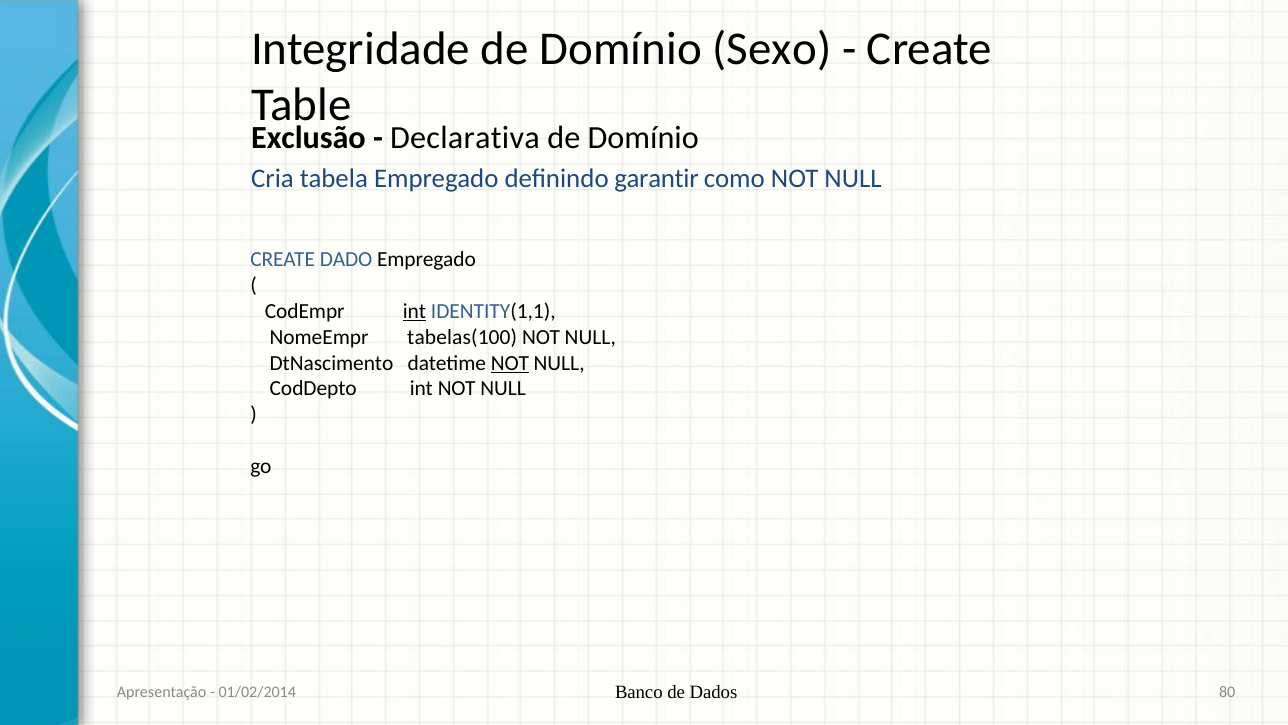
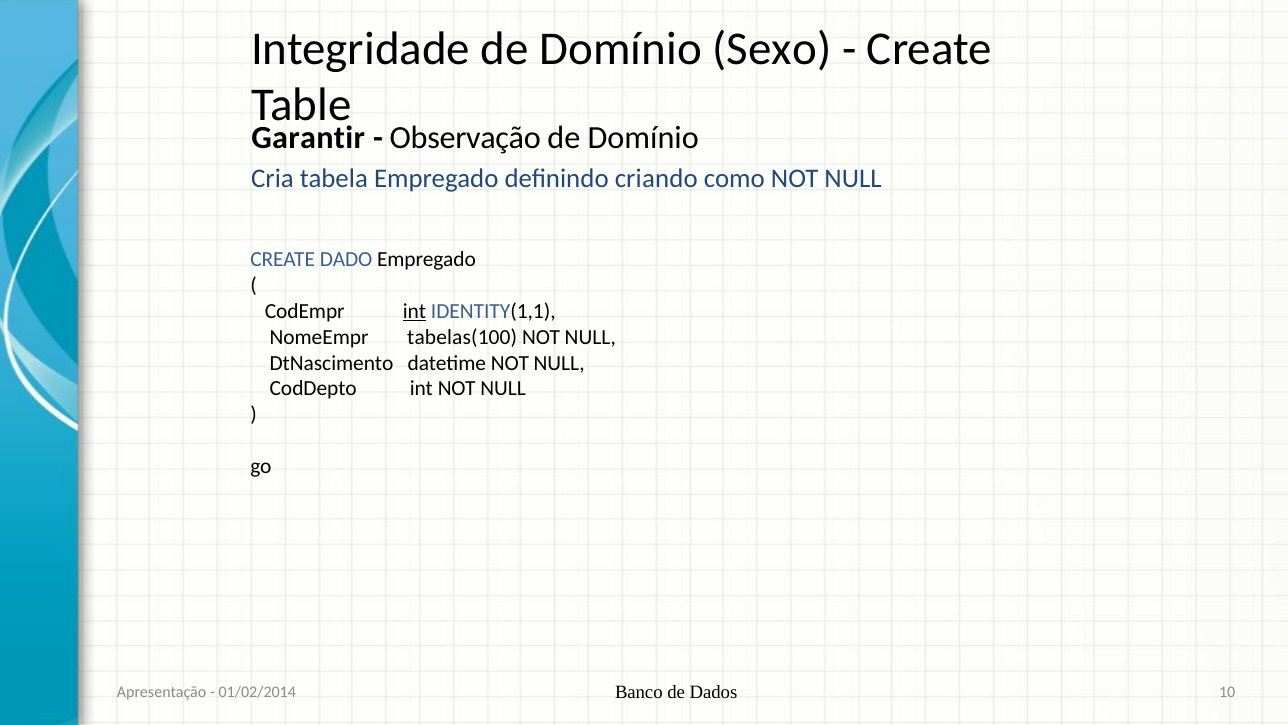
Exclusão: Exclusão -> Garantir
Declarativa: Declarativa -> Observação
garantir: garantir -> criando
NOT at (510, 363) underline: present -> none
80: 80 -> 10
